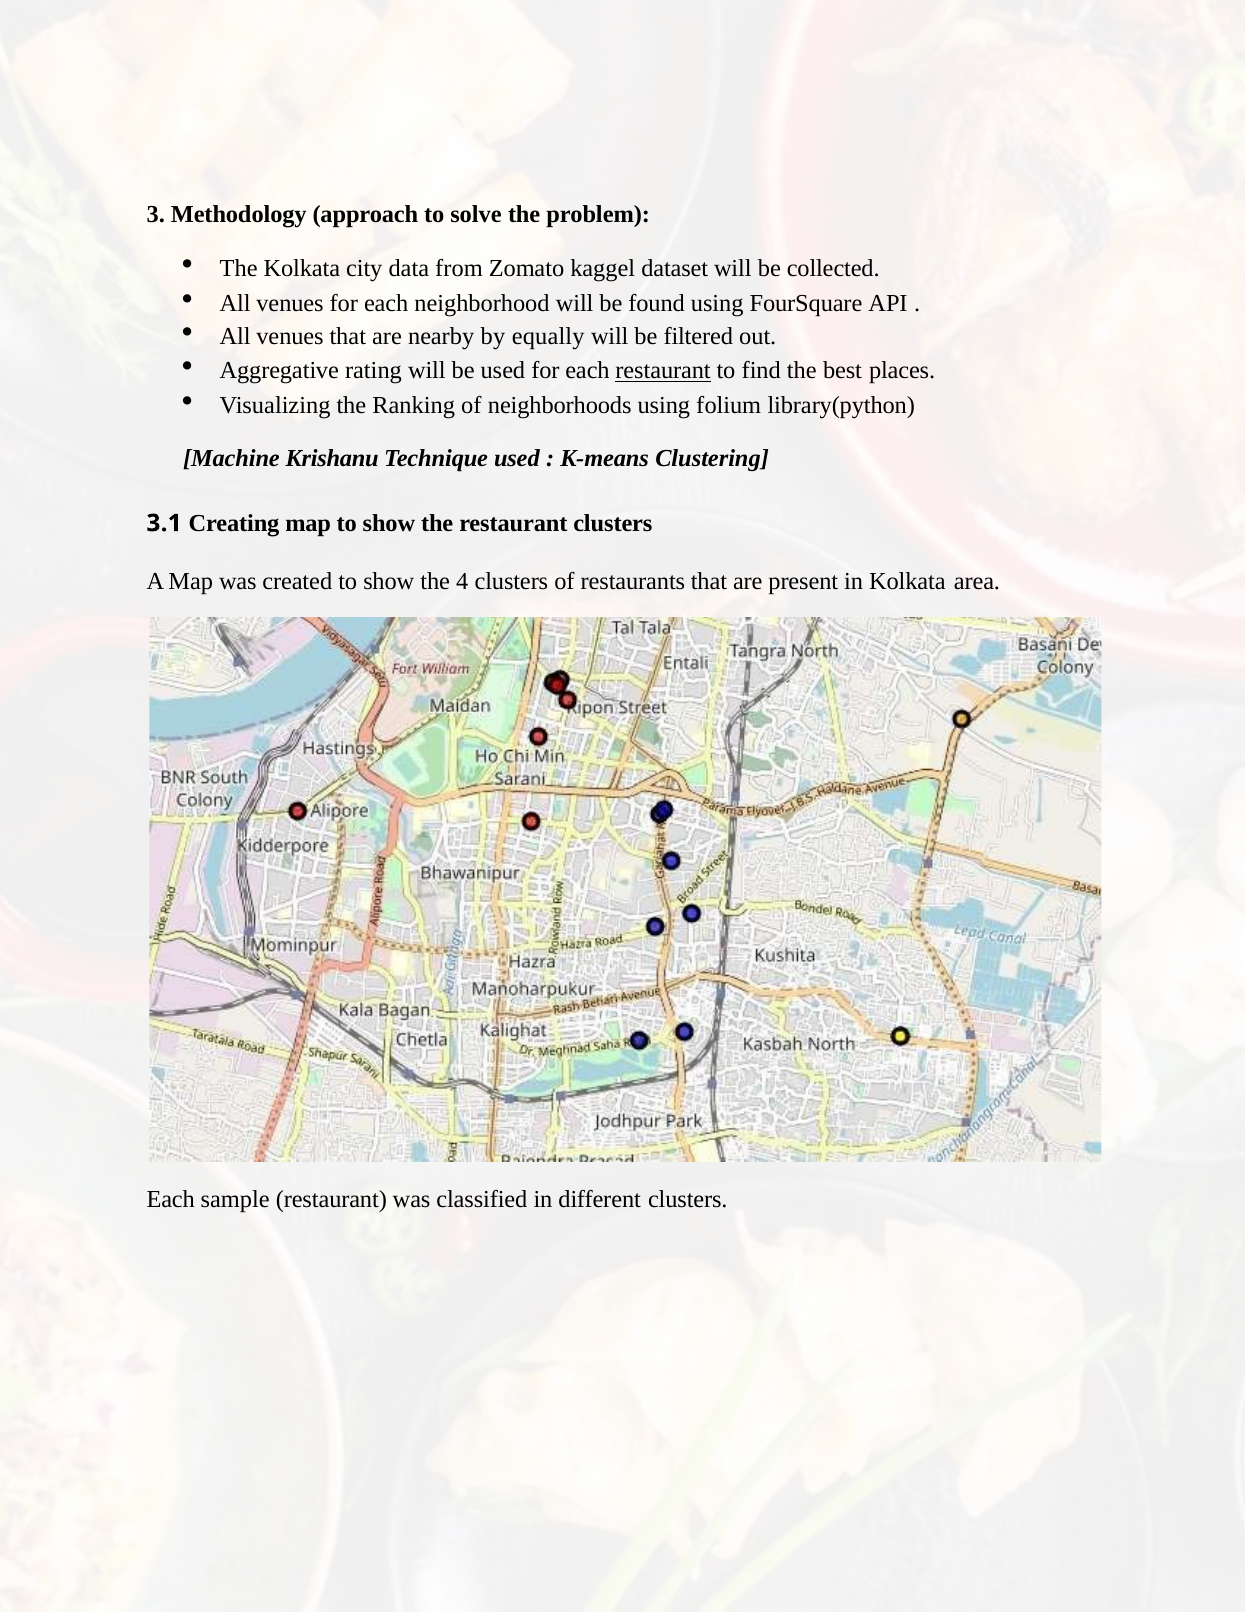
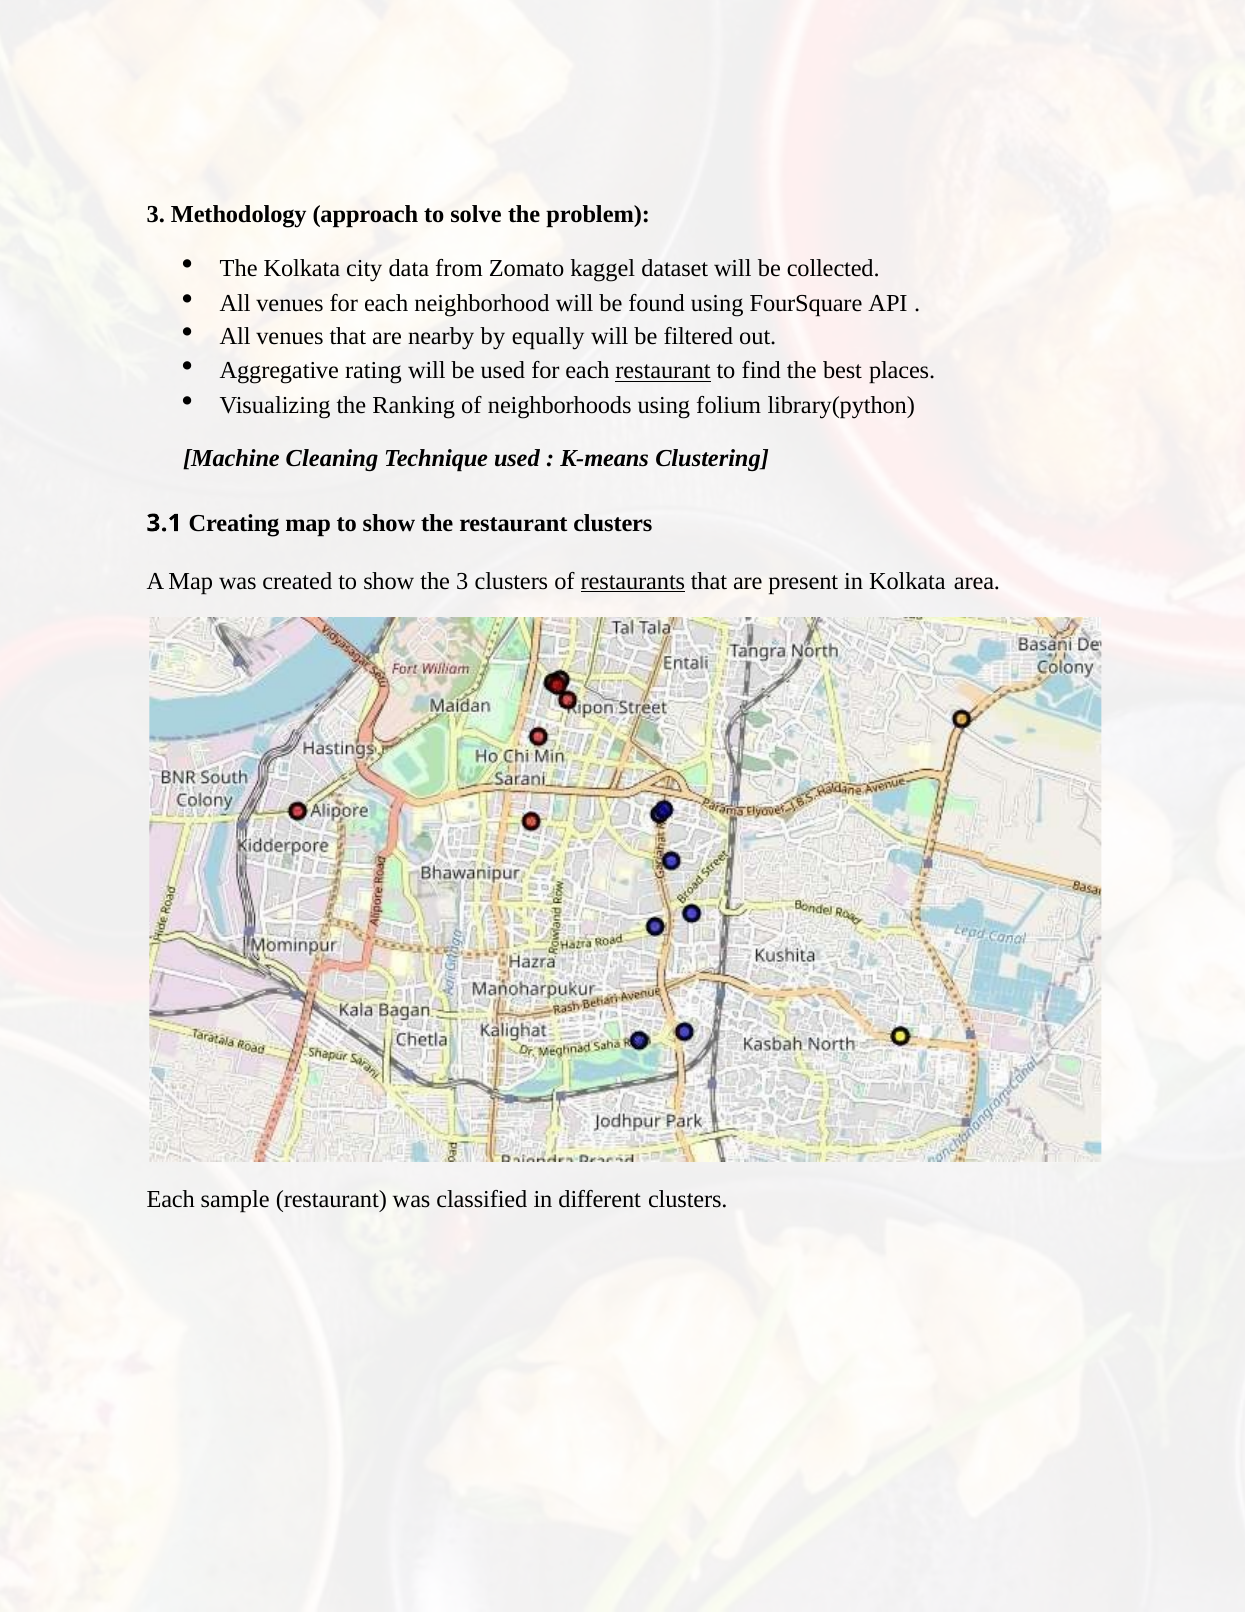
Krishanu: Krishanu -> Cleaning
4: 4 -> 3
restaurants underline: none -> present
